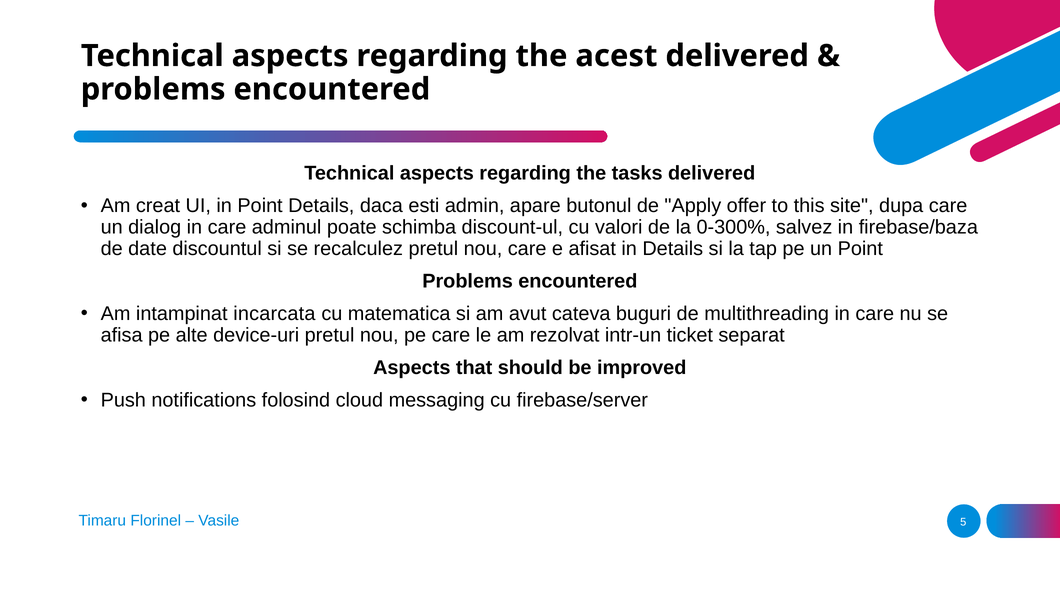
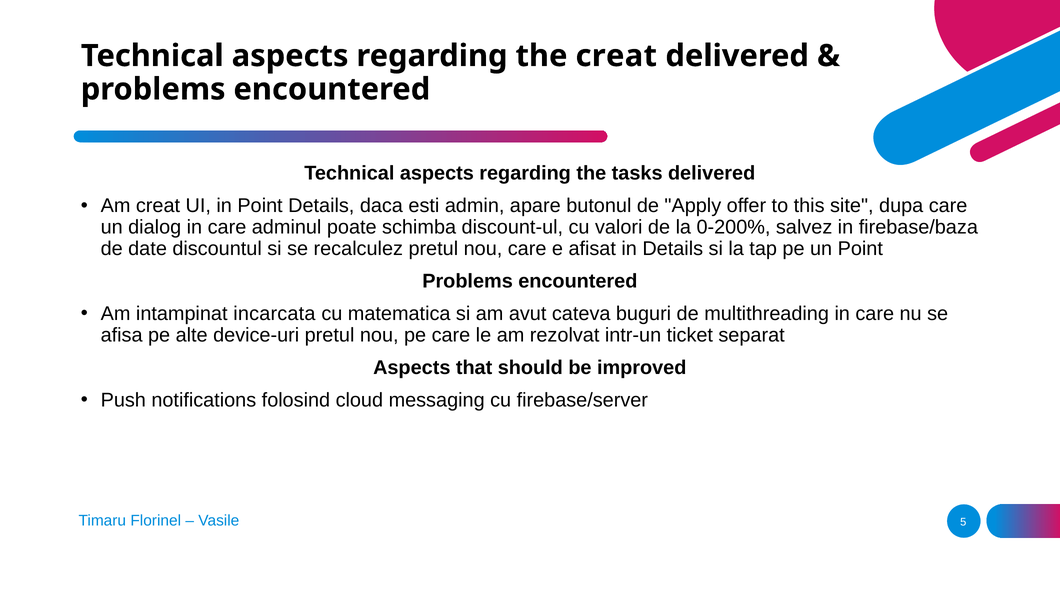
the acest: acest -> creat
0-300%: 0-300% -> 0-200%
